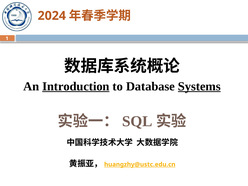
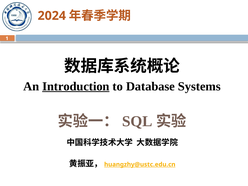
Systems underline: present -> none
